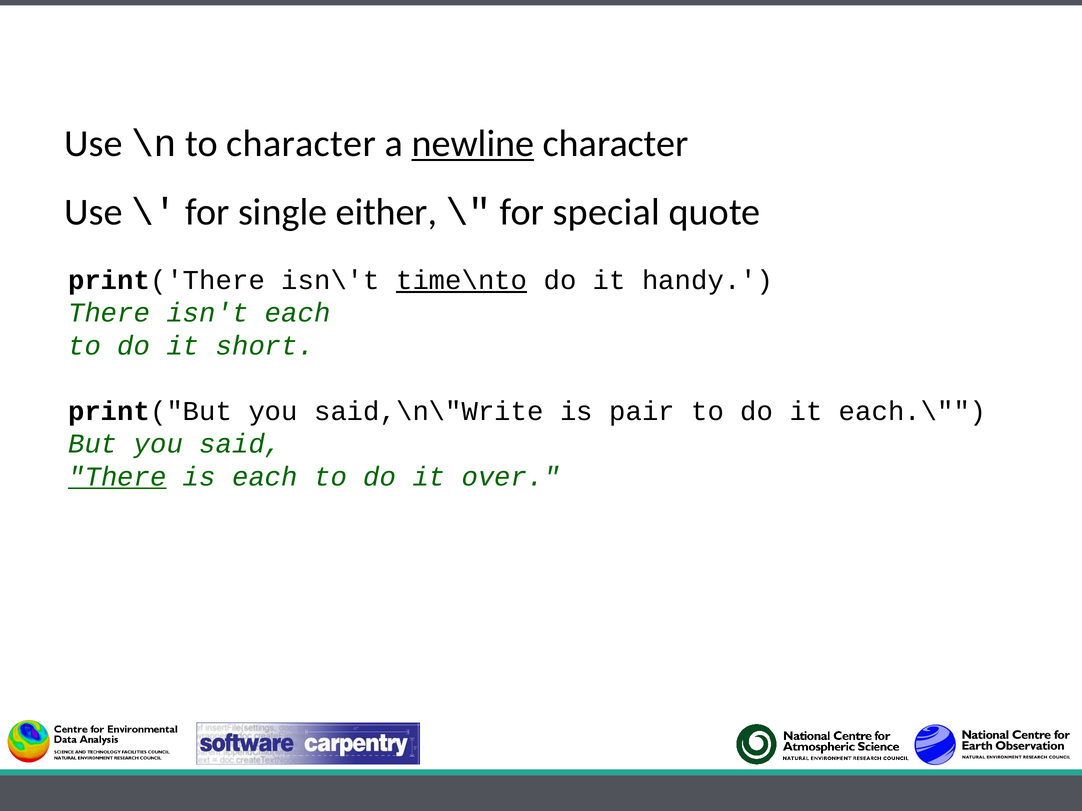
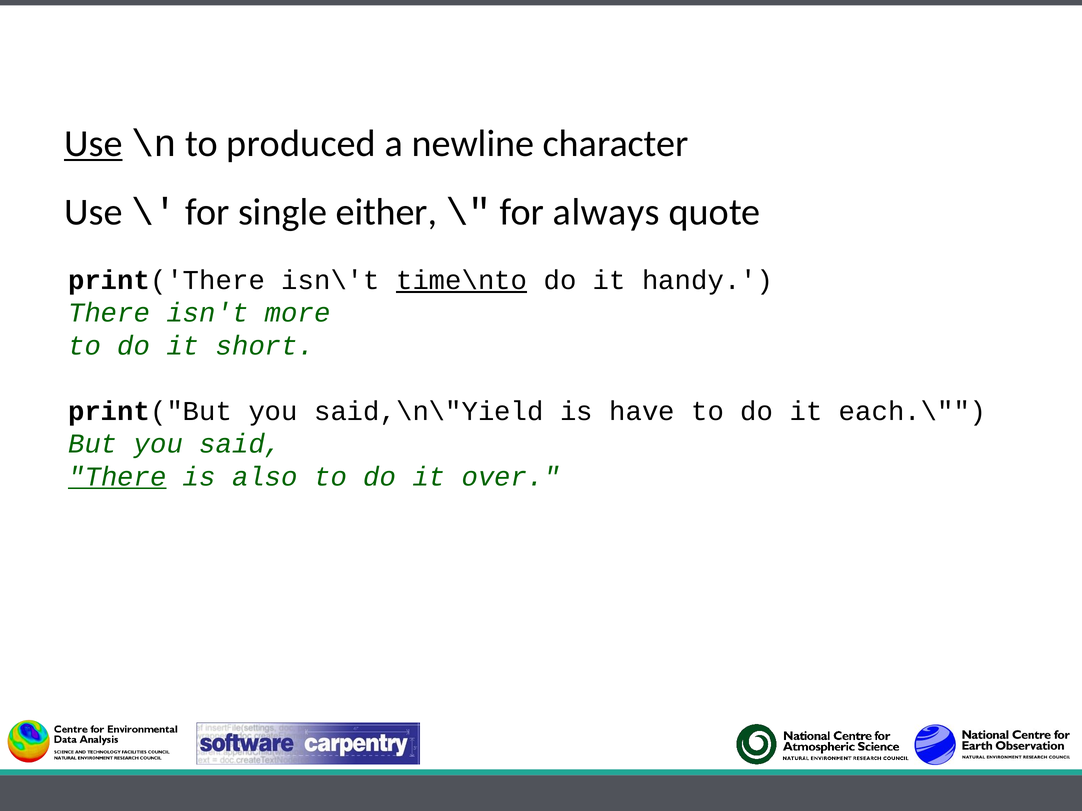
Use at (93, 144) underline: none -> present
to character: character -> produced
newline underline: present -> none
special: special -> always
isn't each: each -> more
said,\n\"Write: said,\n\"Write -> said,\n\"Yield
pair: pair -> have
is each: each -> also
